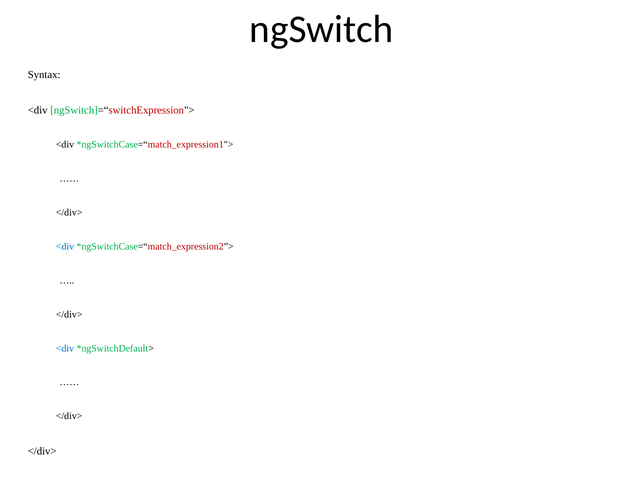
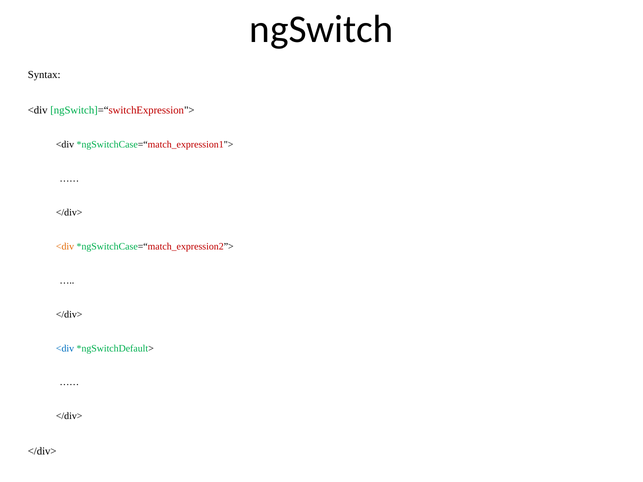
<div at (65, 247) colour: blue -> orange
